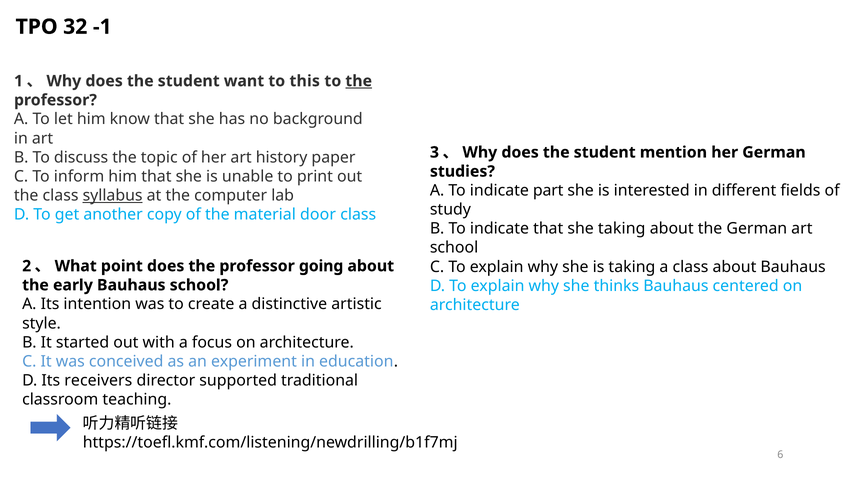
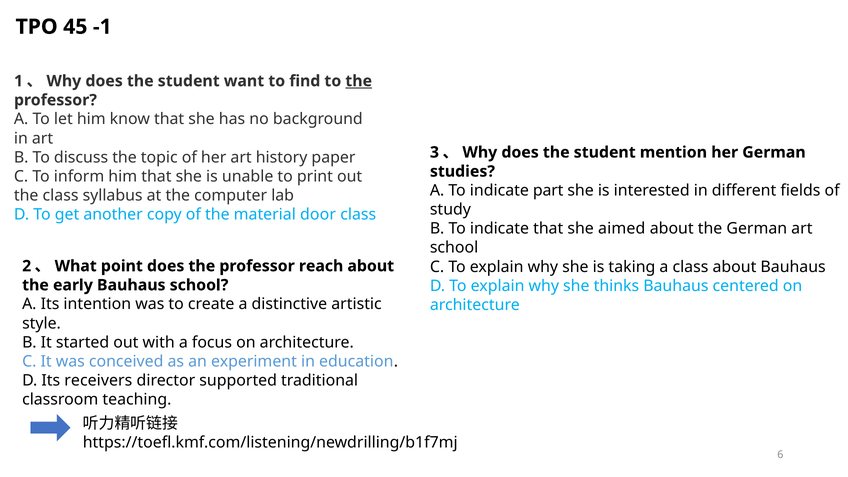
32: 32 -> 45
this: this -> find
syllabus underline: present -> none
she taking: taking -> aimed
going: going -> reach
